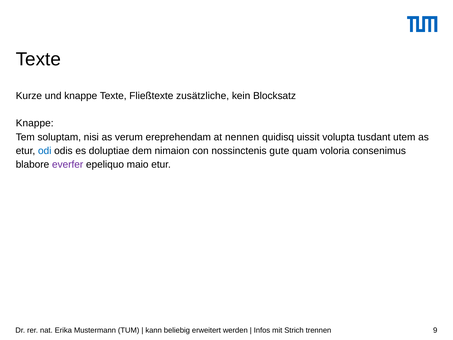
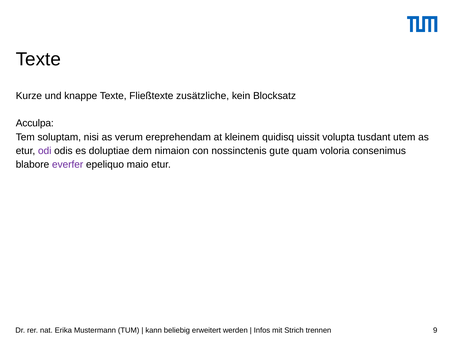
Knappe at (35, 123): Knappe -> Acculpa
nennen: nennen -> kleinem
odi colour: blue -> purple
